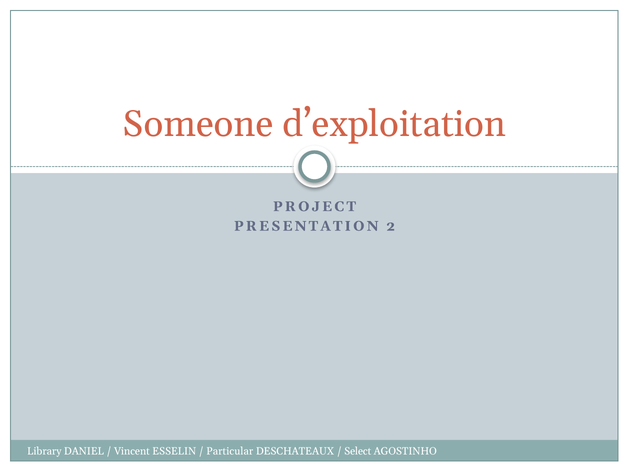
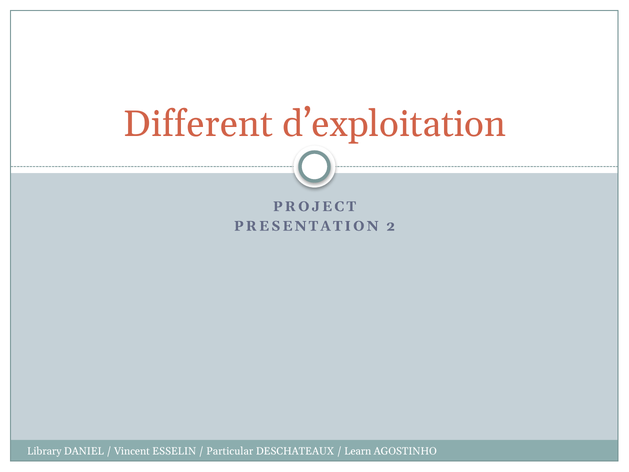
Someone: Someone -> Different
Select: Select -> Learn
